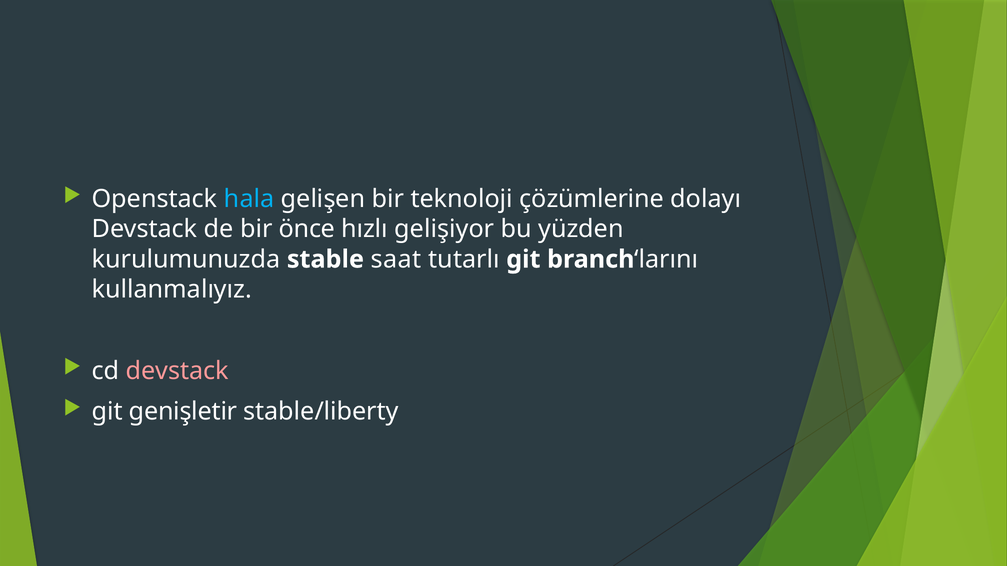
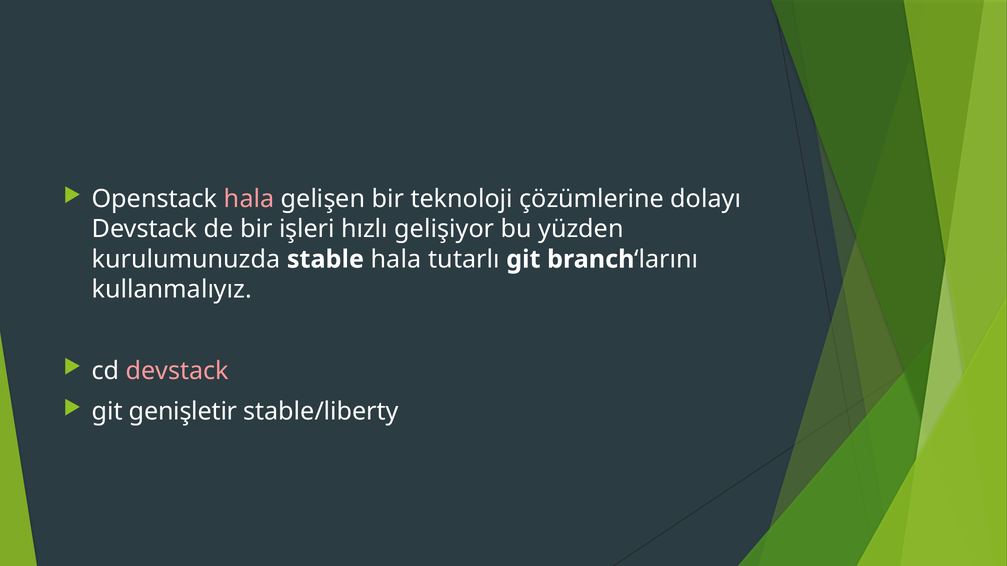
hala at (249, 199) colour: light blue -> pink
önce: önce -> işleri
stable saat: saat -> hala
